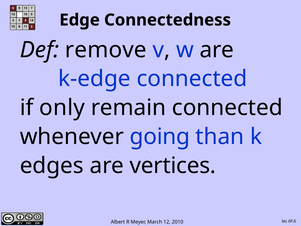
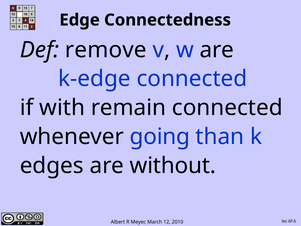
only: only -> with
vertices: vertices -> without
